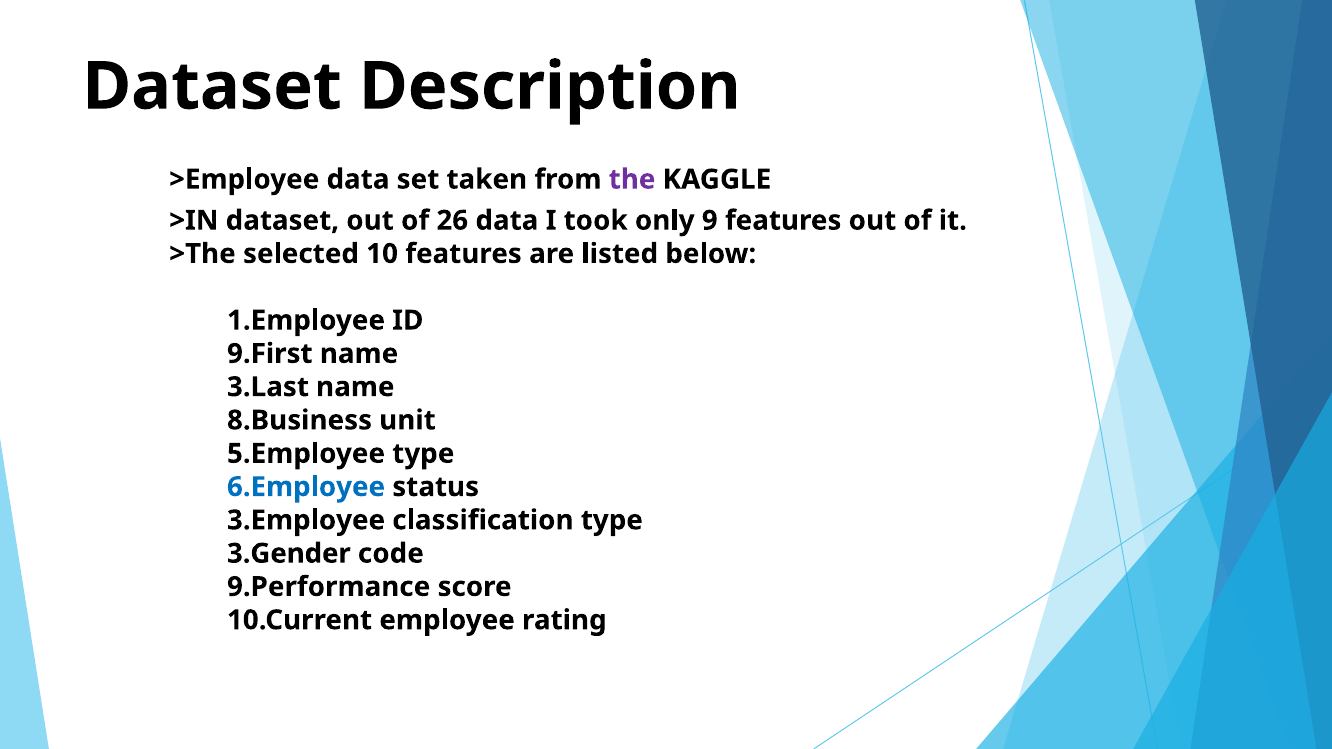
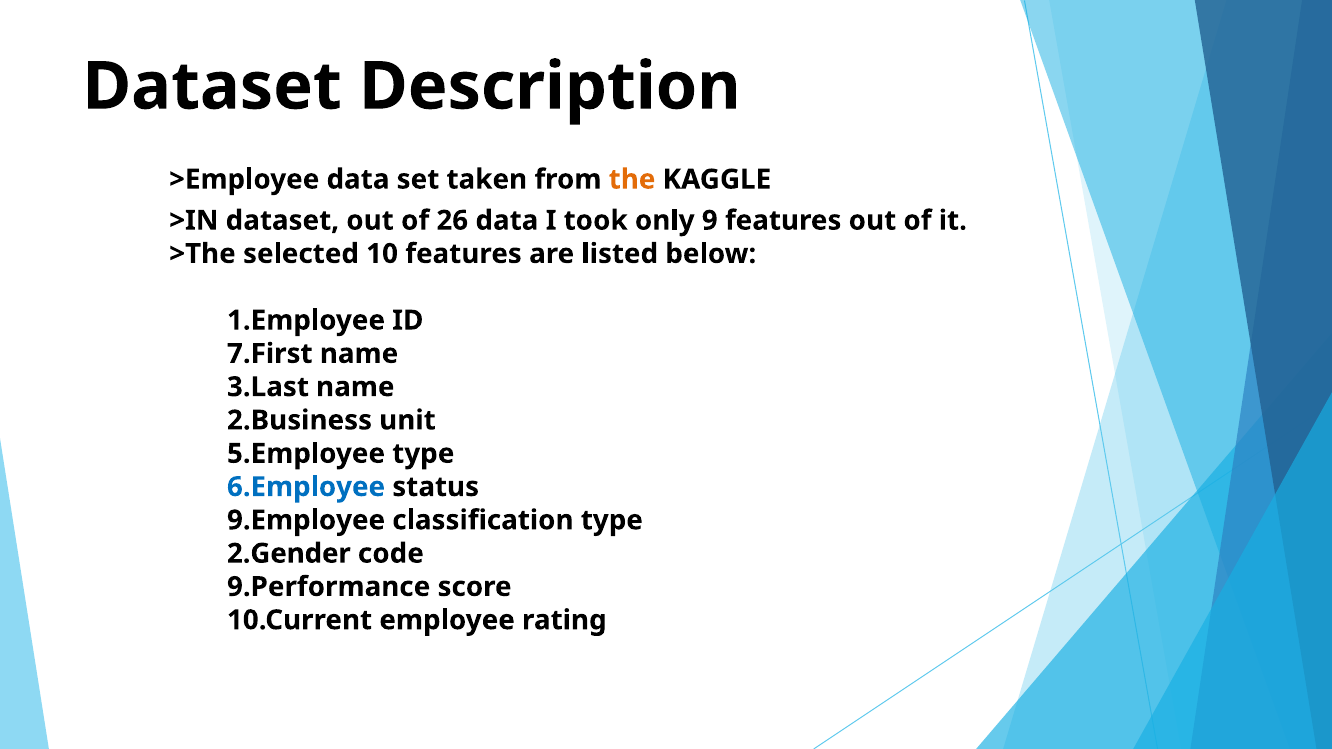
the colour: purple -> orange
9.First: 9.First -> 7.First
8.Business: 8.Business -> 2.Business
3.Employee: 3.Employee -> 9.Employee
3.Gender: 3.Gender -> 2.Gender
